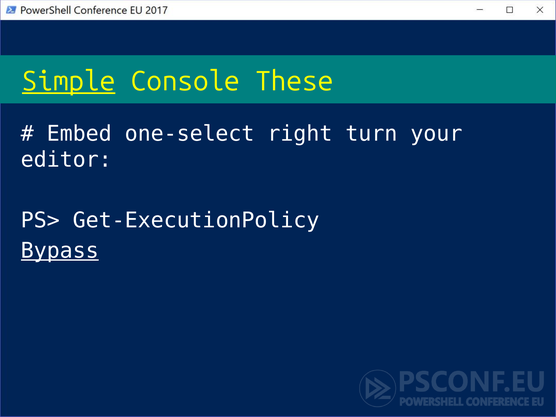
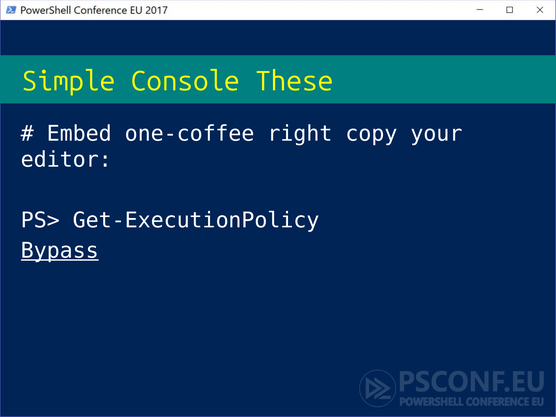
Simple underline: present -> none
one-select: one-select -> one-coffee
turn: turn -> copy
